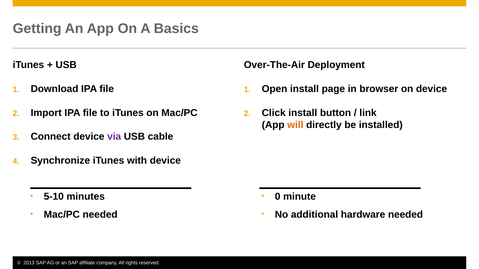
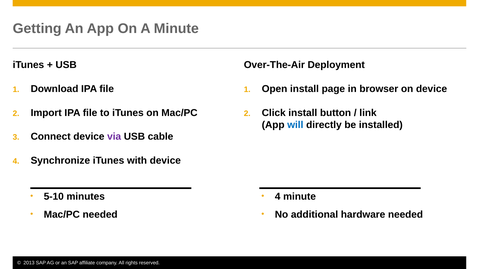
A Basics: Basics -> Minute
will colour: orange -> blue
0 at (278, 197): 0 -> 4
